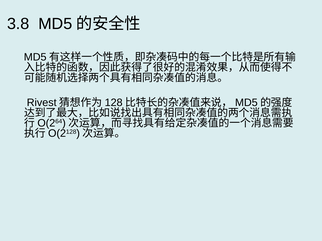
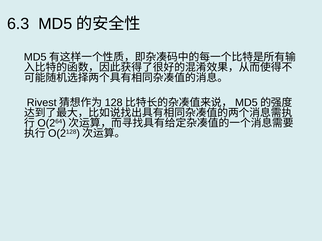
3.8: 3.8 -> 6.3
